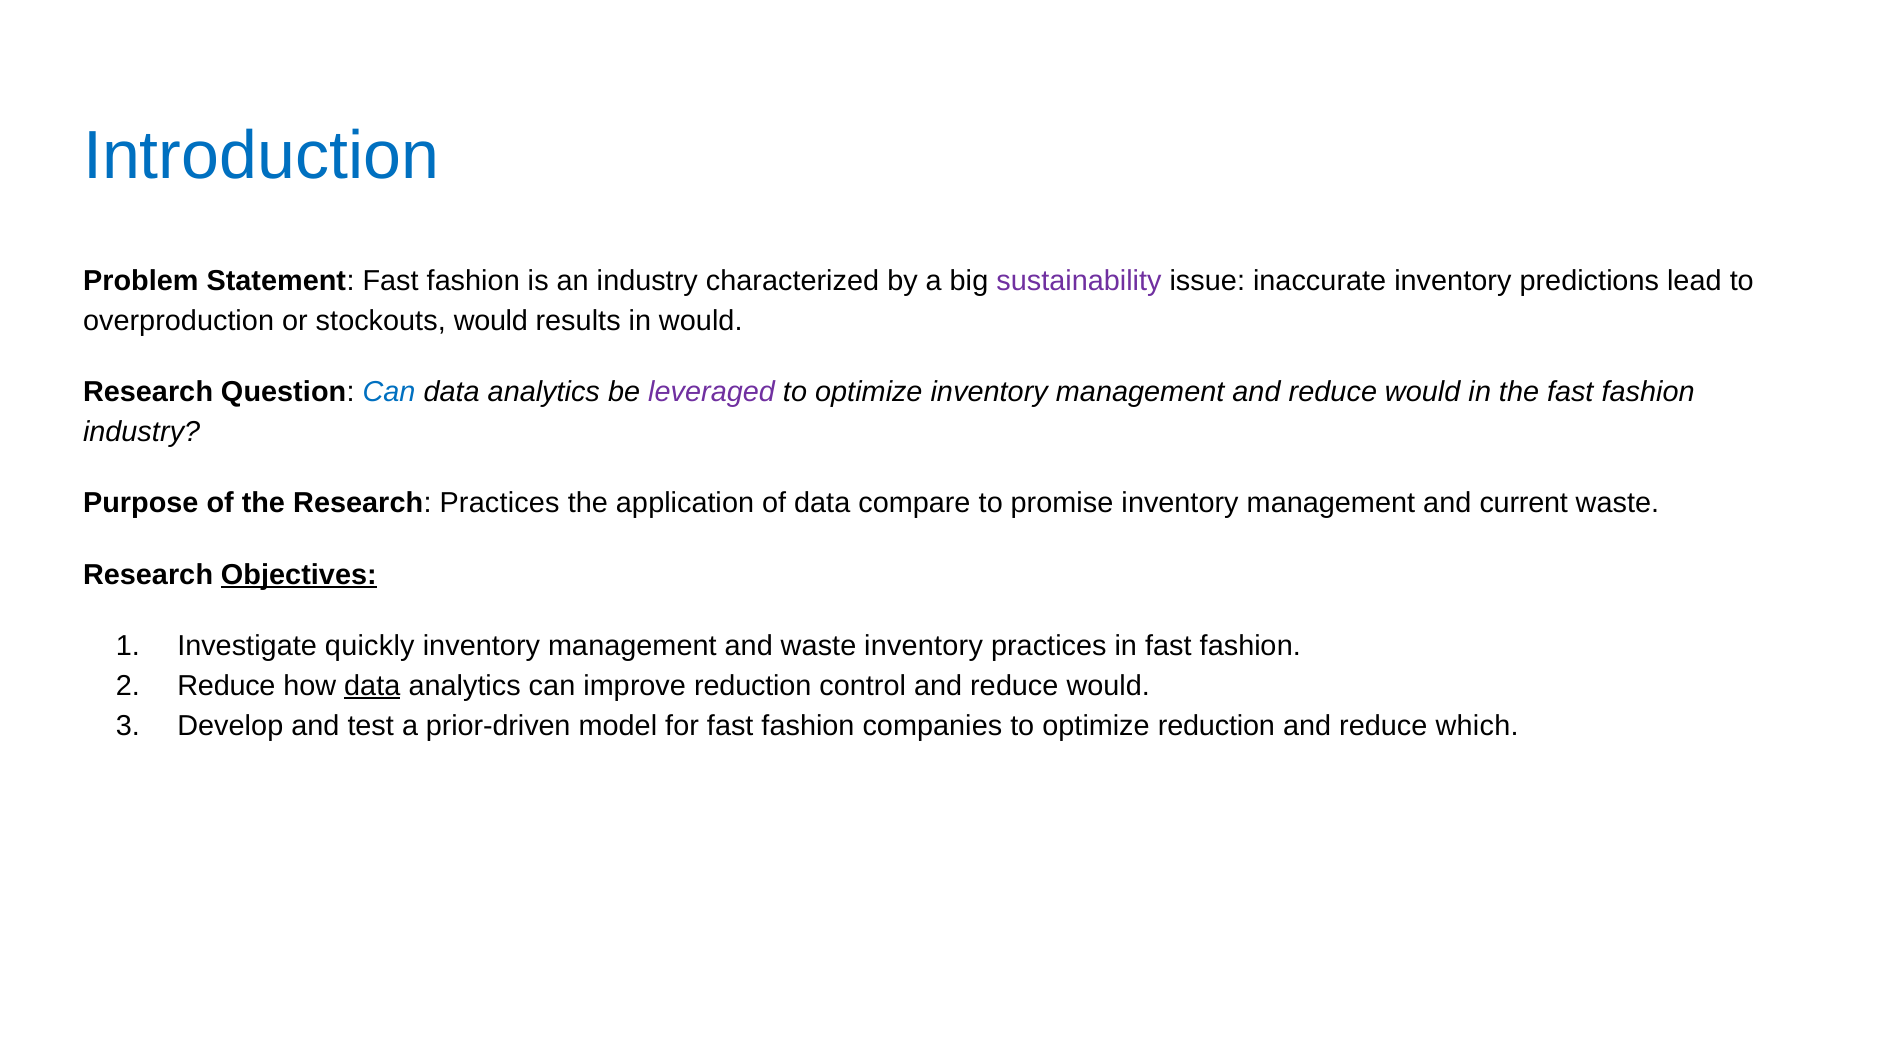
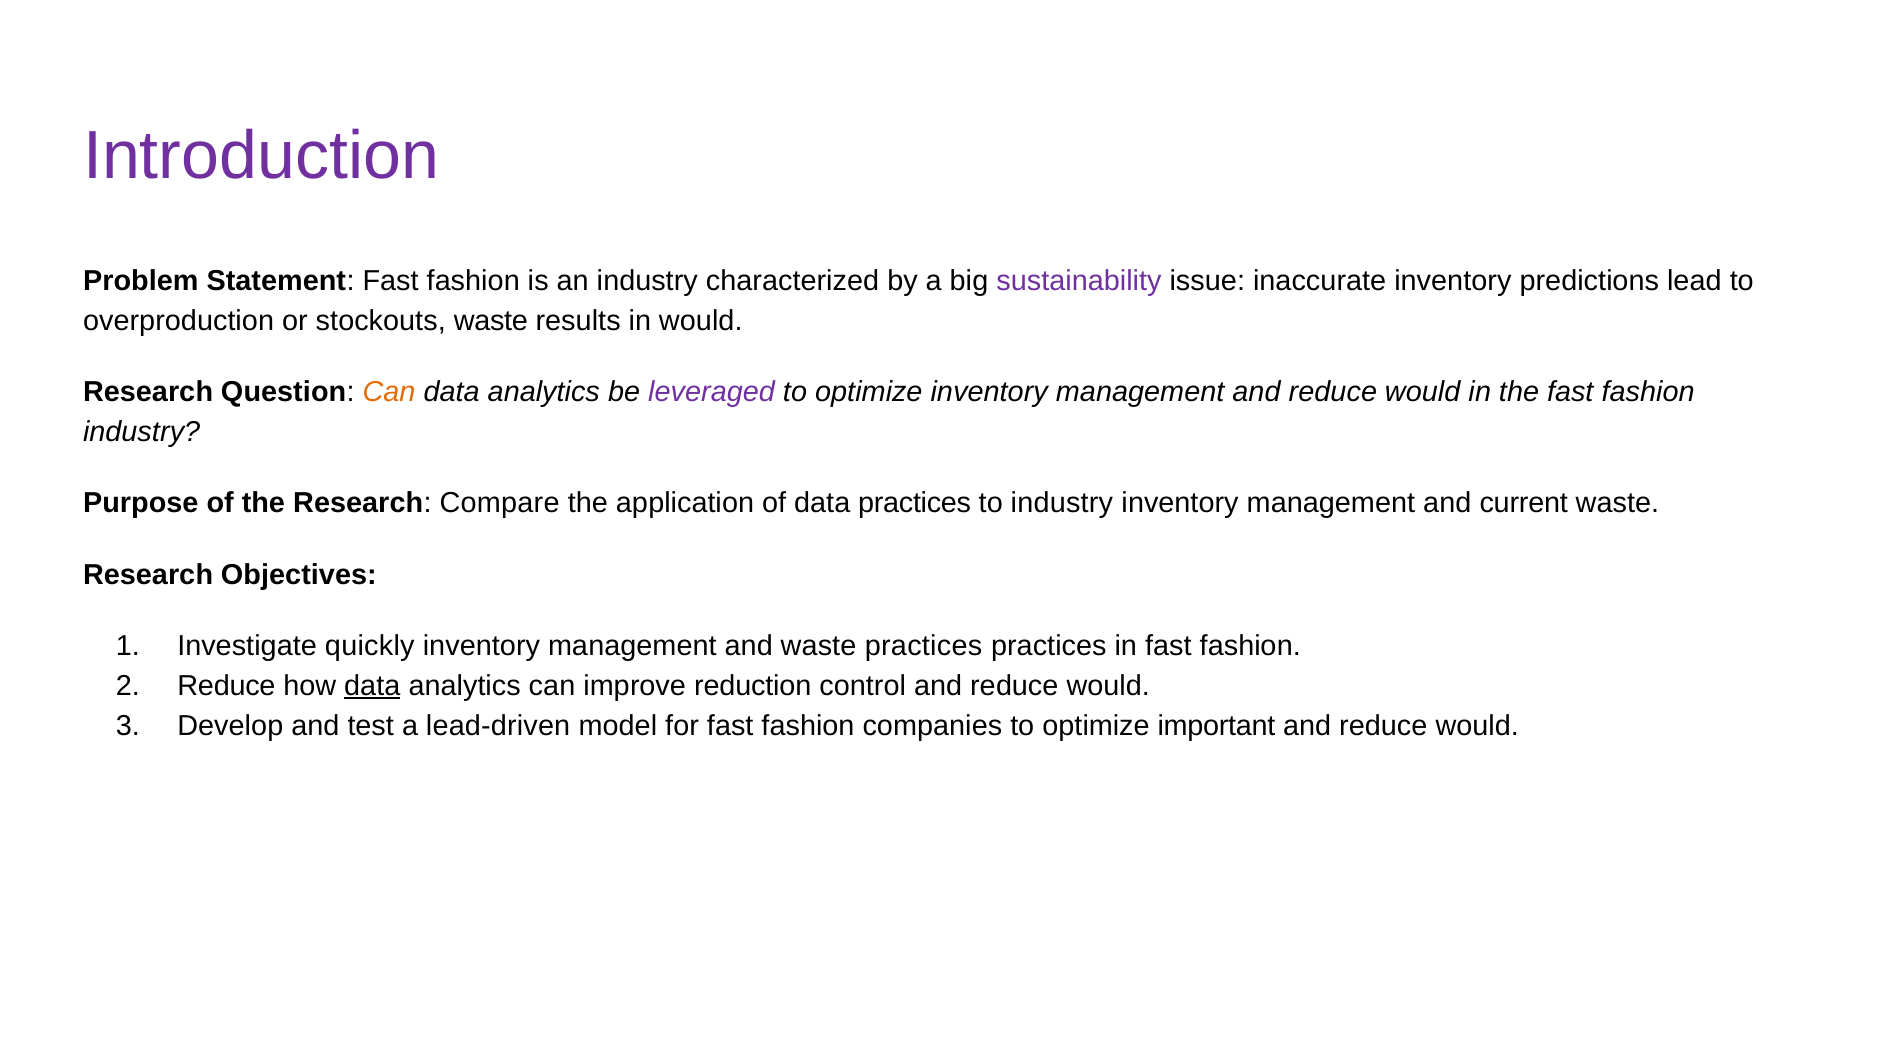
Introduction colour: blue -> purple
stockouts would: would -> waste
Can at (389, 392) colour: blue -> orange
Research Practices: Practices -> Compare
data compare: compare -> practices
to promise: promise -> industry
Objectives underline: present -> none
waste inventory: inventory -> practices
prior-driven: prior-driven -> lead-driven
optimize reduction: reduction -> important
which at (1477, 726): which -> would
